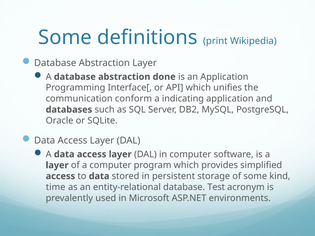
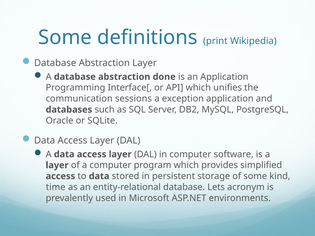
conform: conform -> sessions
indicating: indicating -> exception
Test: Test -> Lets
